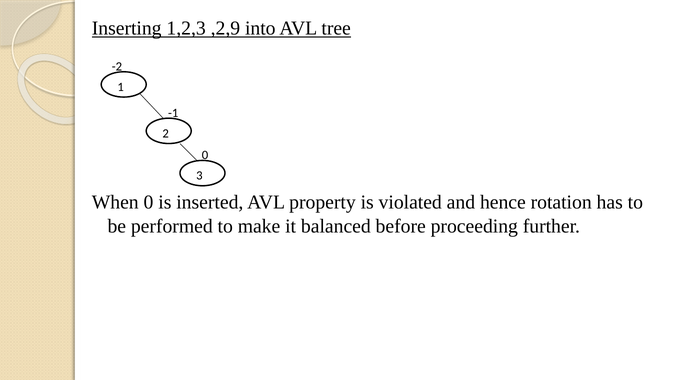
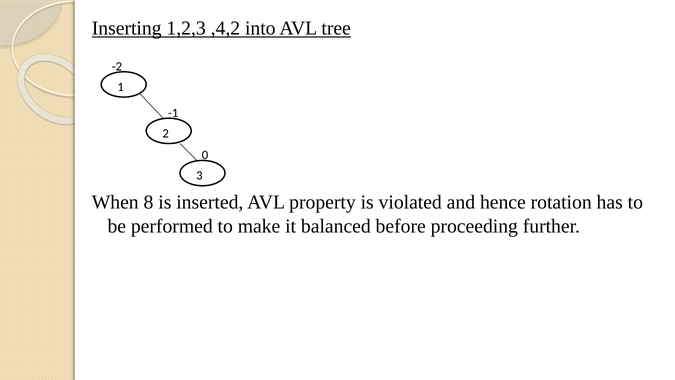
,2,9: ,2,9 -> ,4,2
When 0: 0 -> 8
